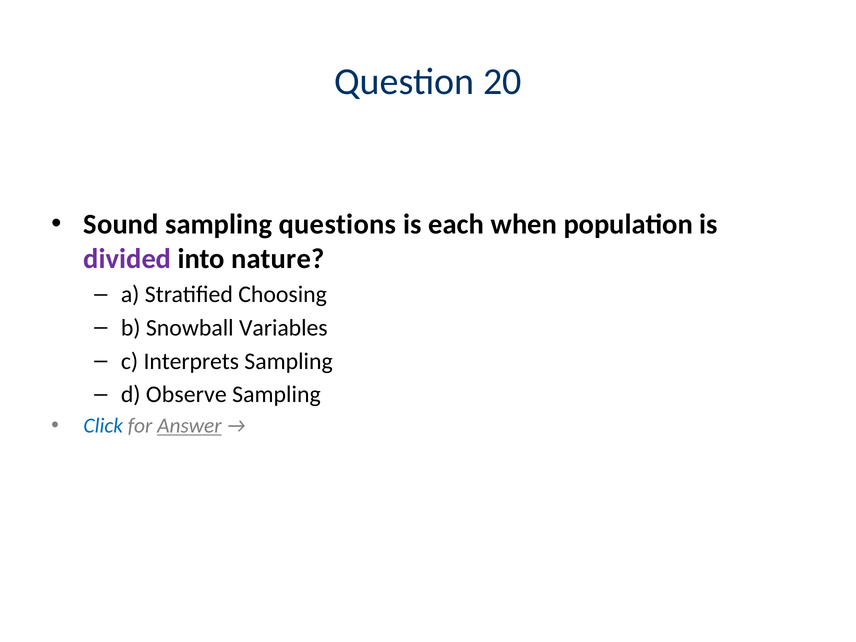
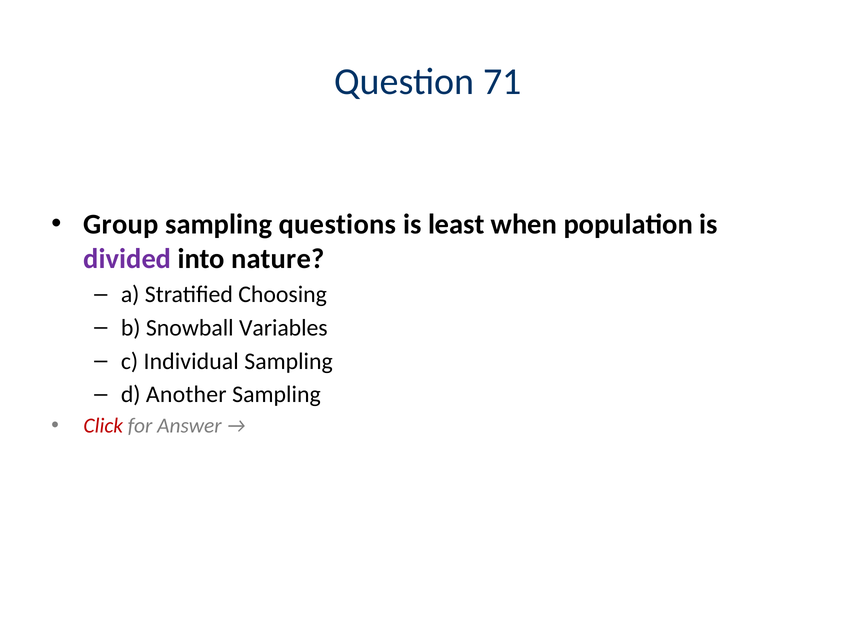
20: 20 -> 71
Sound: Sound -> Group
each: each -> least
Interprets: Interprets -> Individual
Observe: Observe -> Another
Click colour: blue -> red
Answer underline: present -> none
